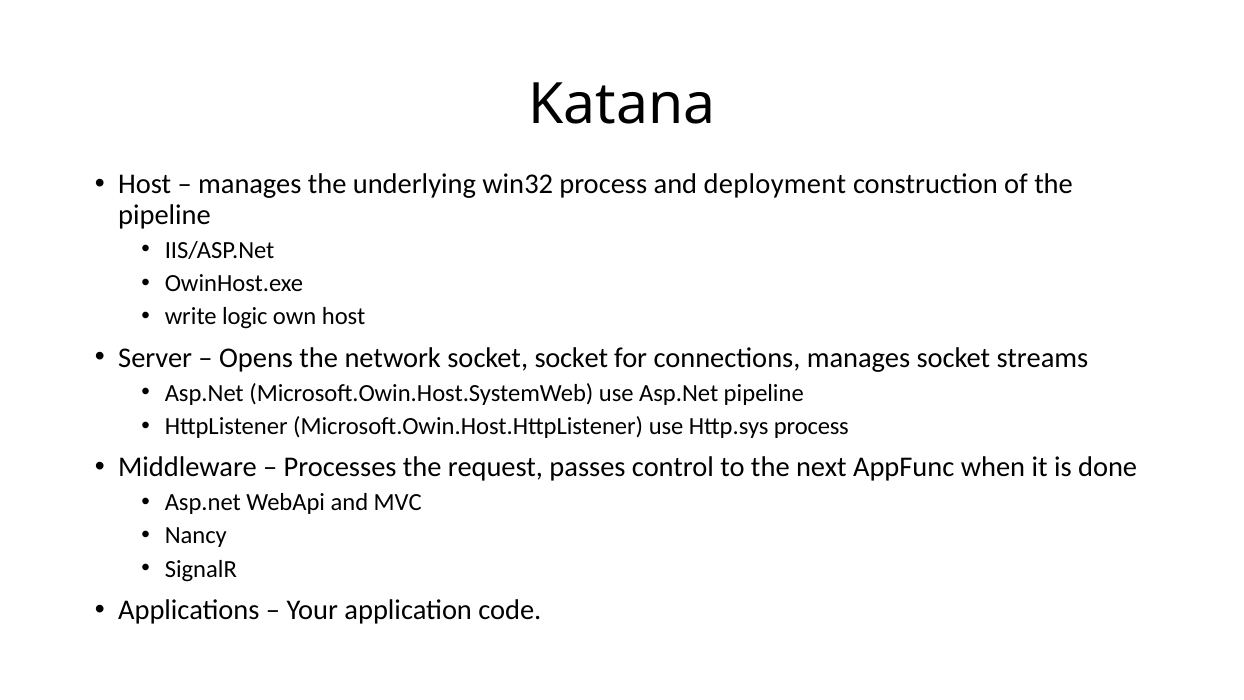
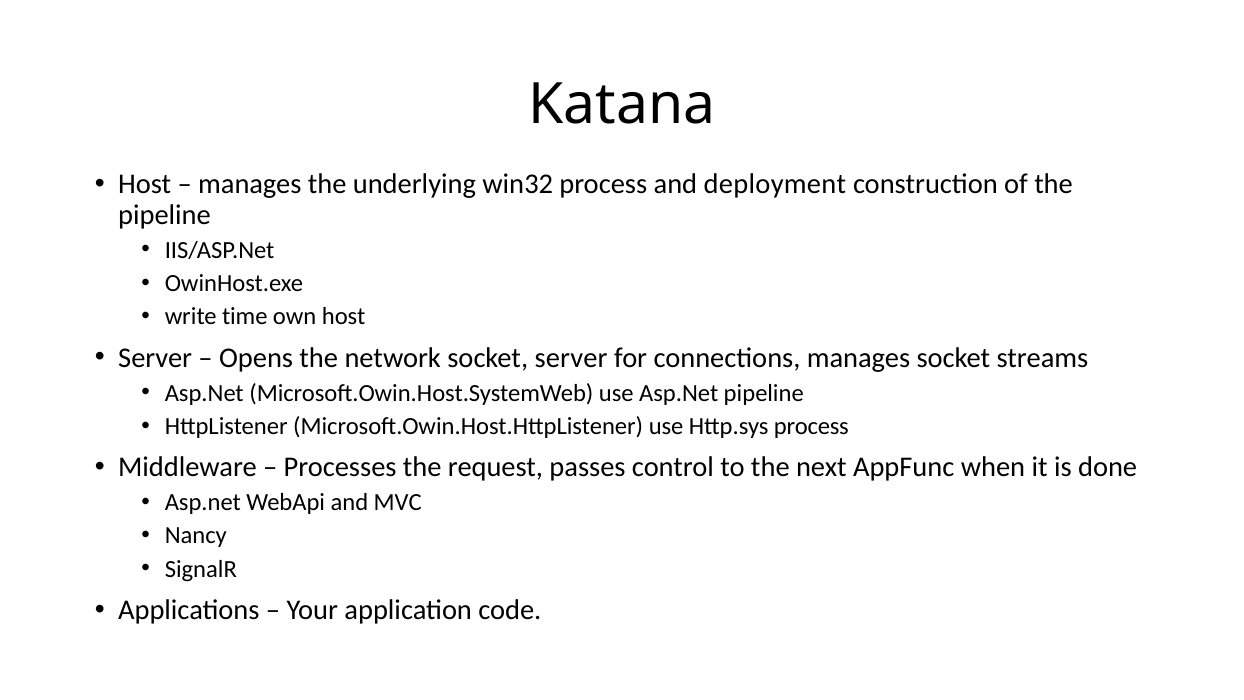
logic: logic -> time
socket socket: socket -> server
